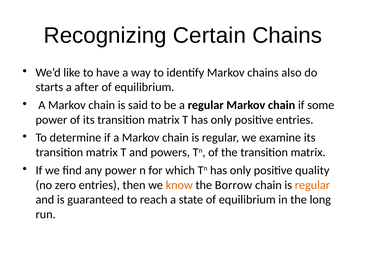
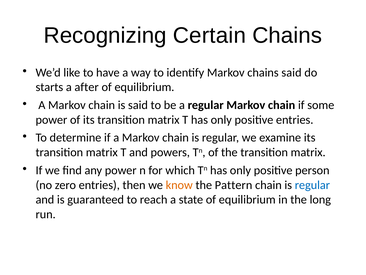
chains also: also -> said
quality: quality -> person
Borrow: Borrow -> Pattern
regular at (312, 185) colour: orange -> blue
